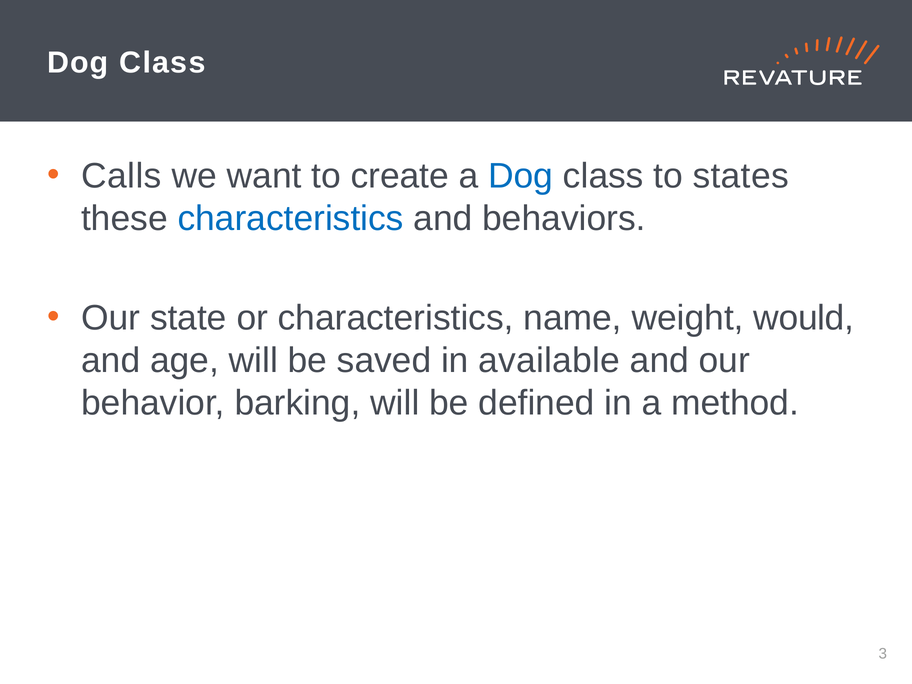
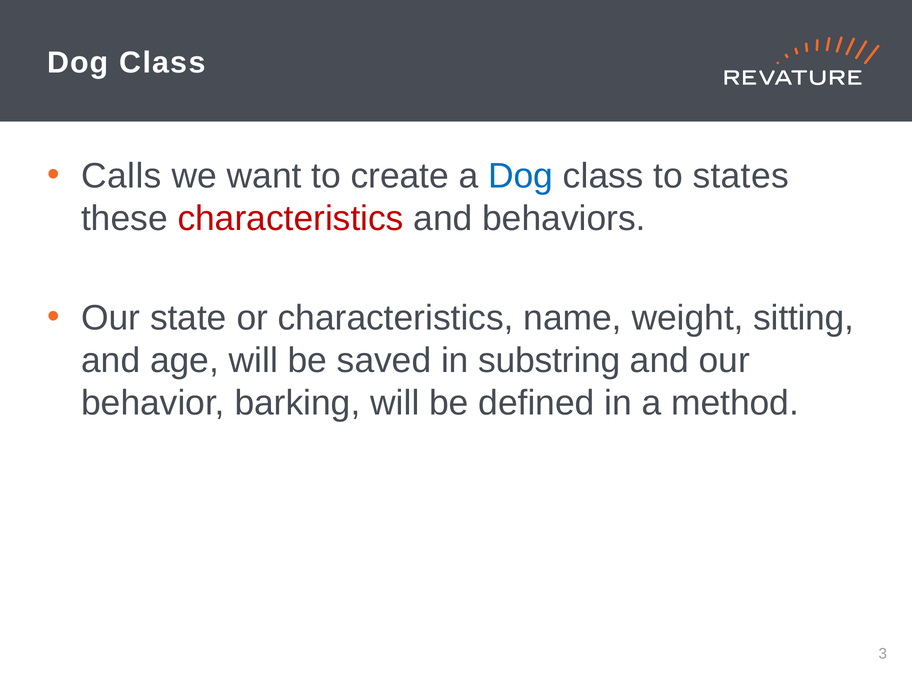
characteristics at (291, 219) colour: blue -> red
would: would -> sitting
available: available -> substring
